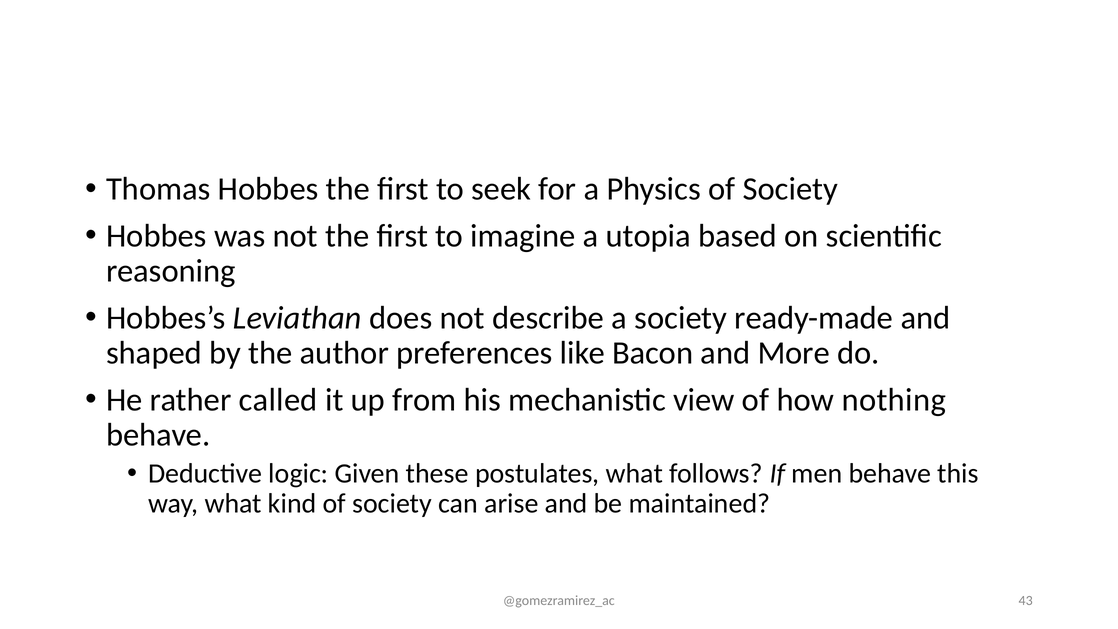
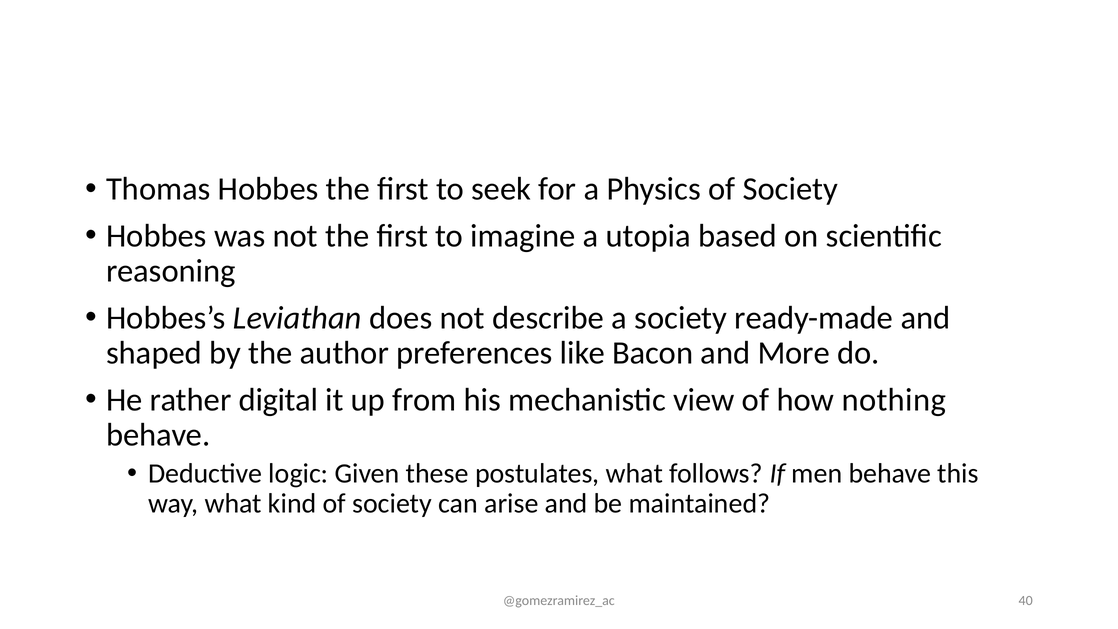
called: called -> digital
43: 43 -> 40
